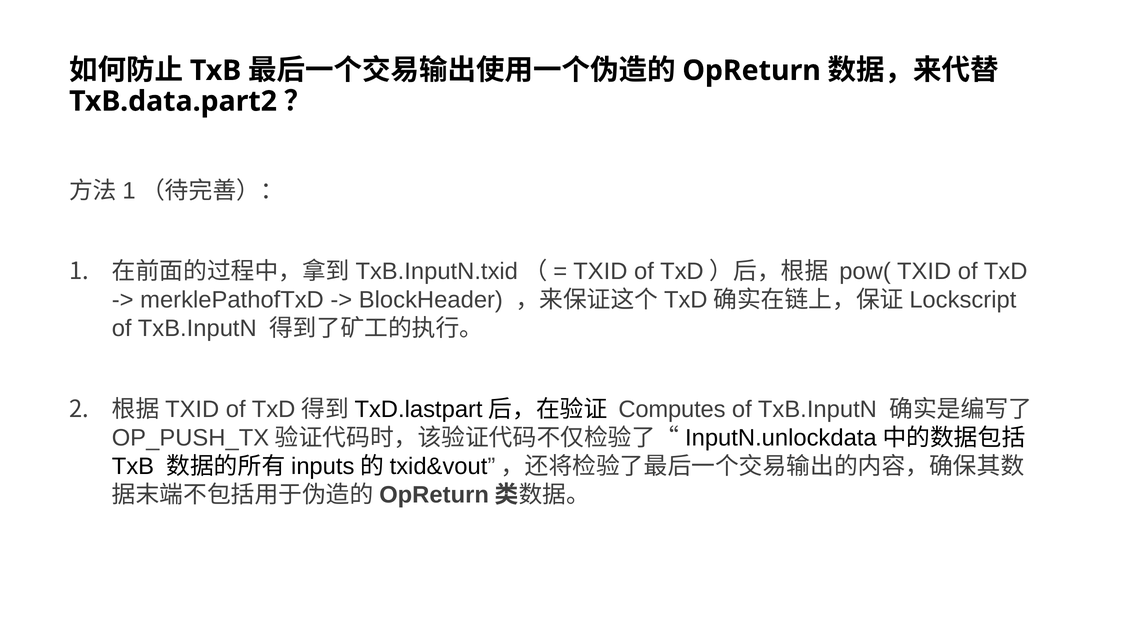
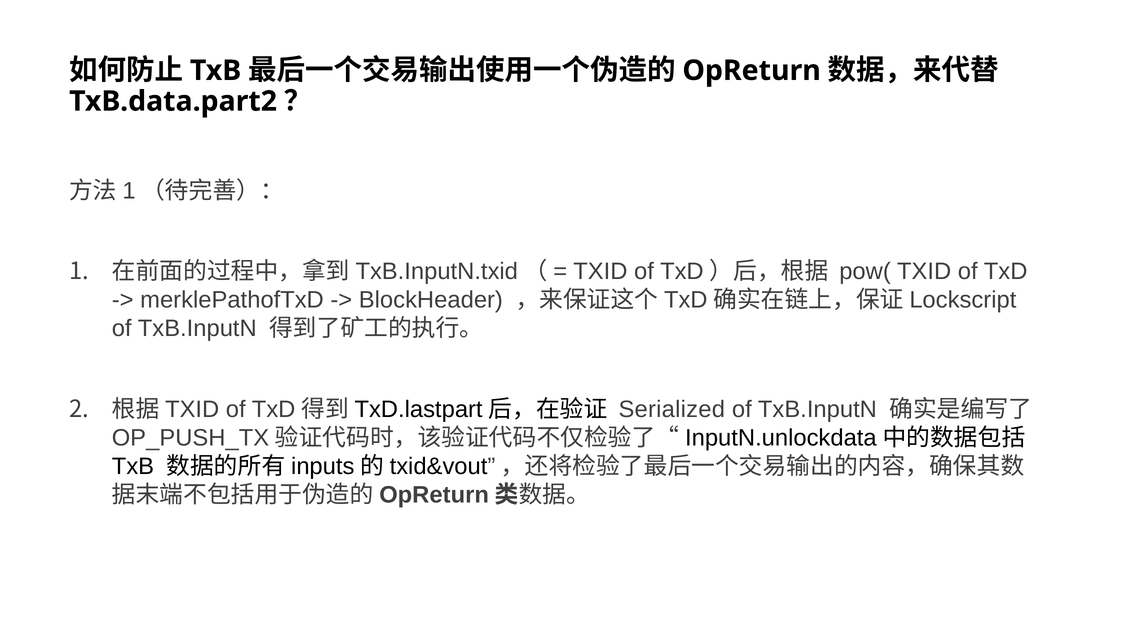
Computes: Computes -> Serialized
